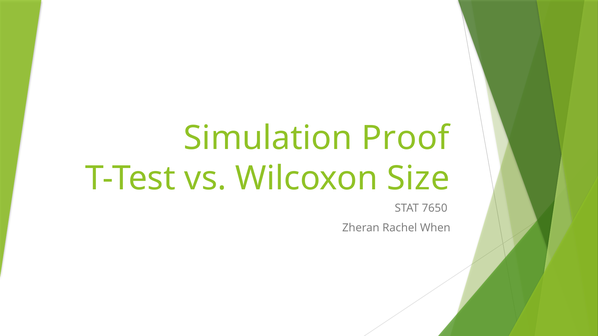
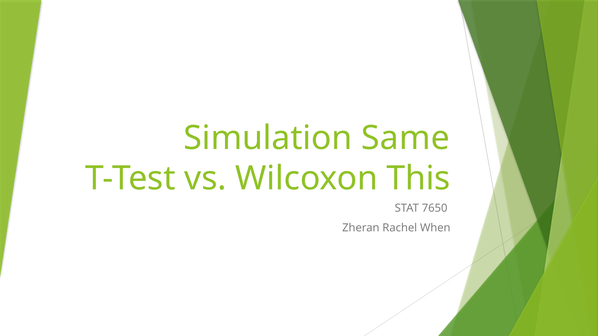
Proof: Proof -> Same
Size: Size -> This
